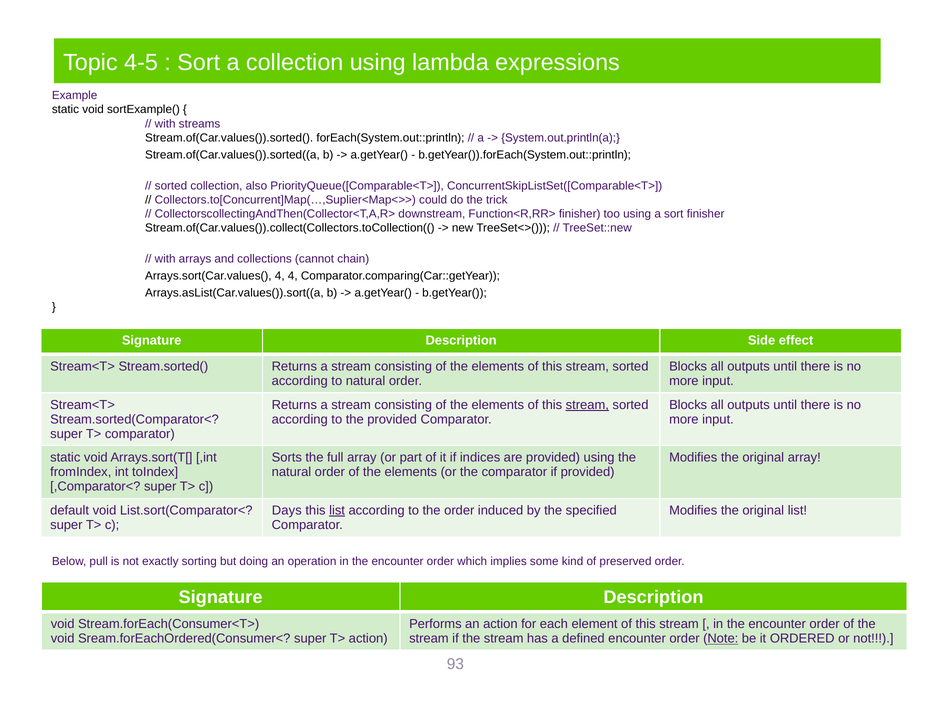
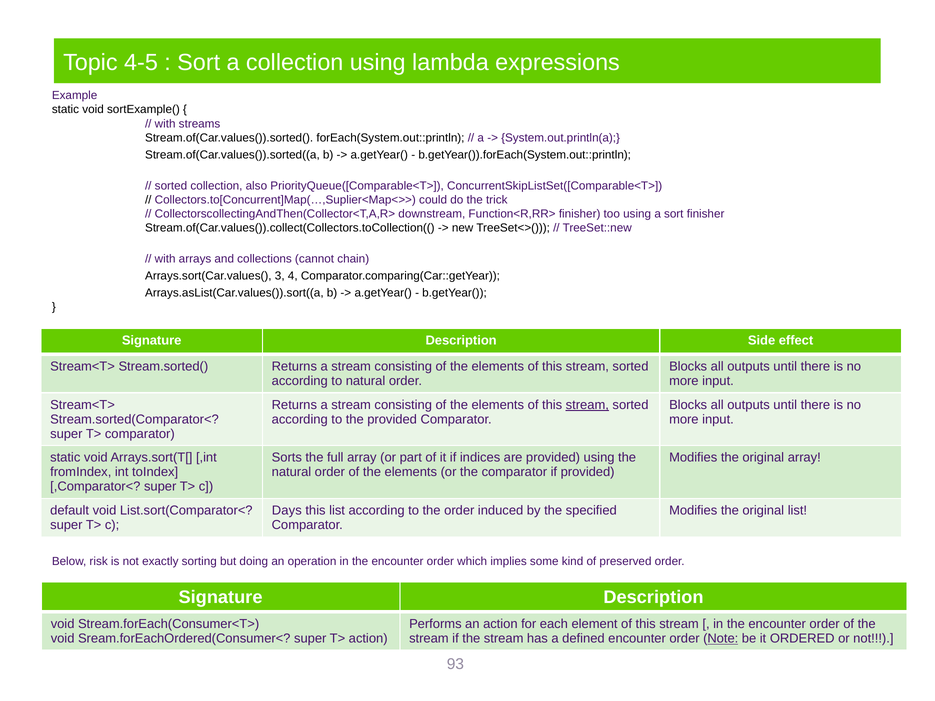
Arrays.sort(Car.values( 4: 4 -> 3
list at (337, 511) underline: present -> none
pull: pull -> risk
